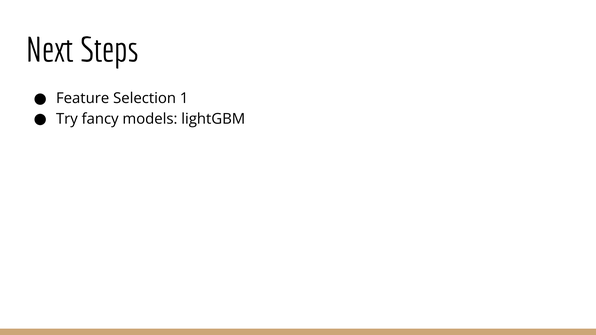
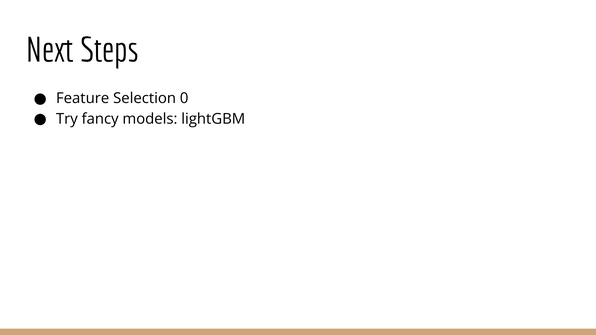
1: 1 -> 0
